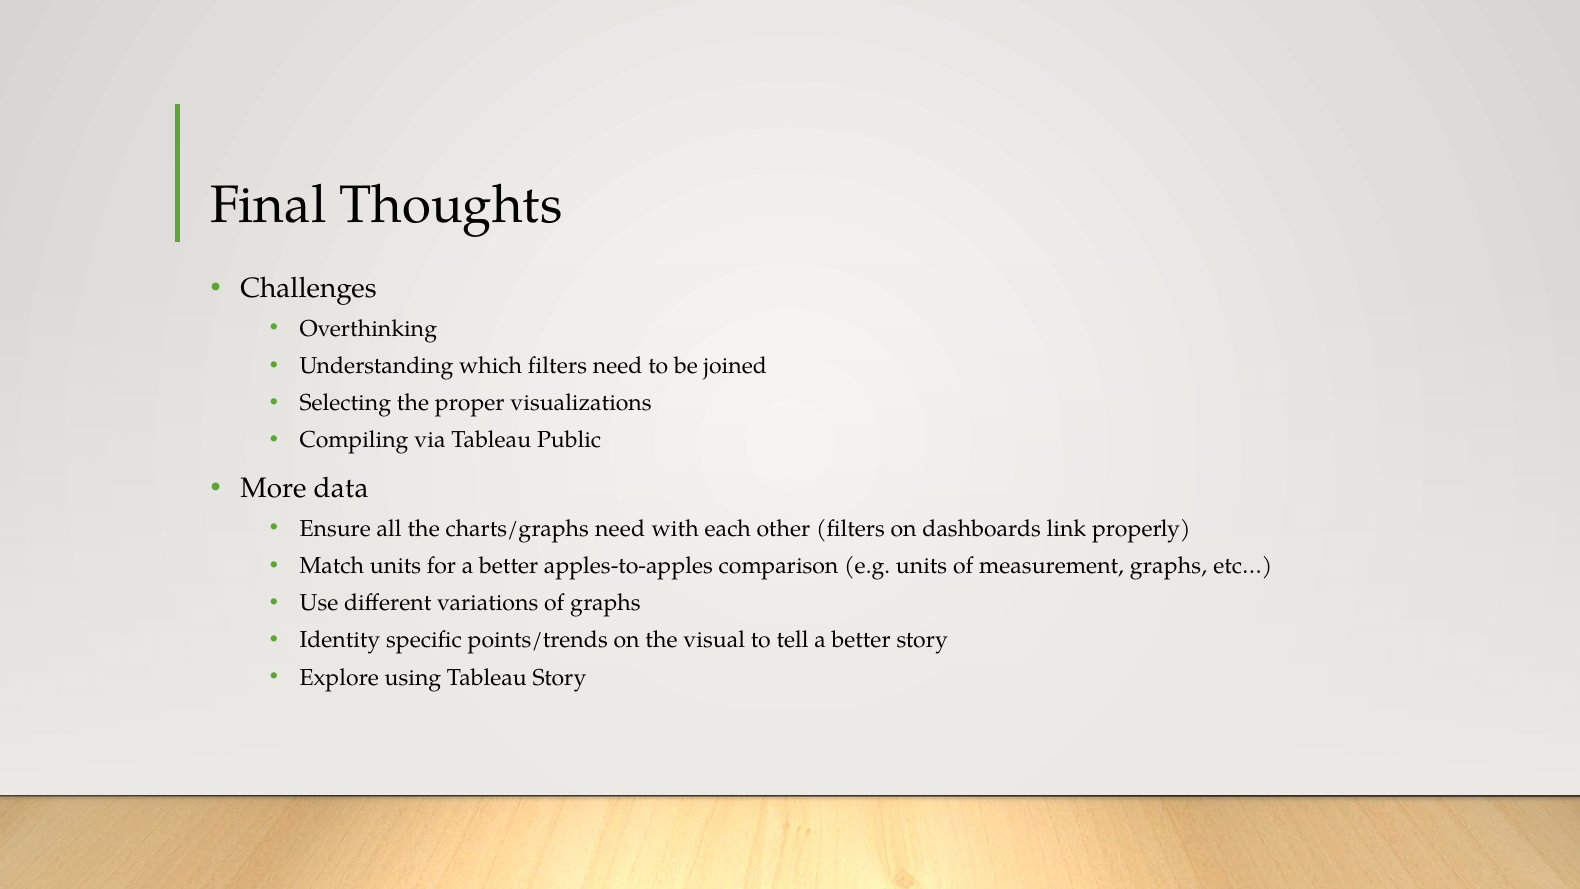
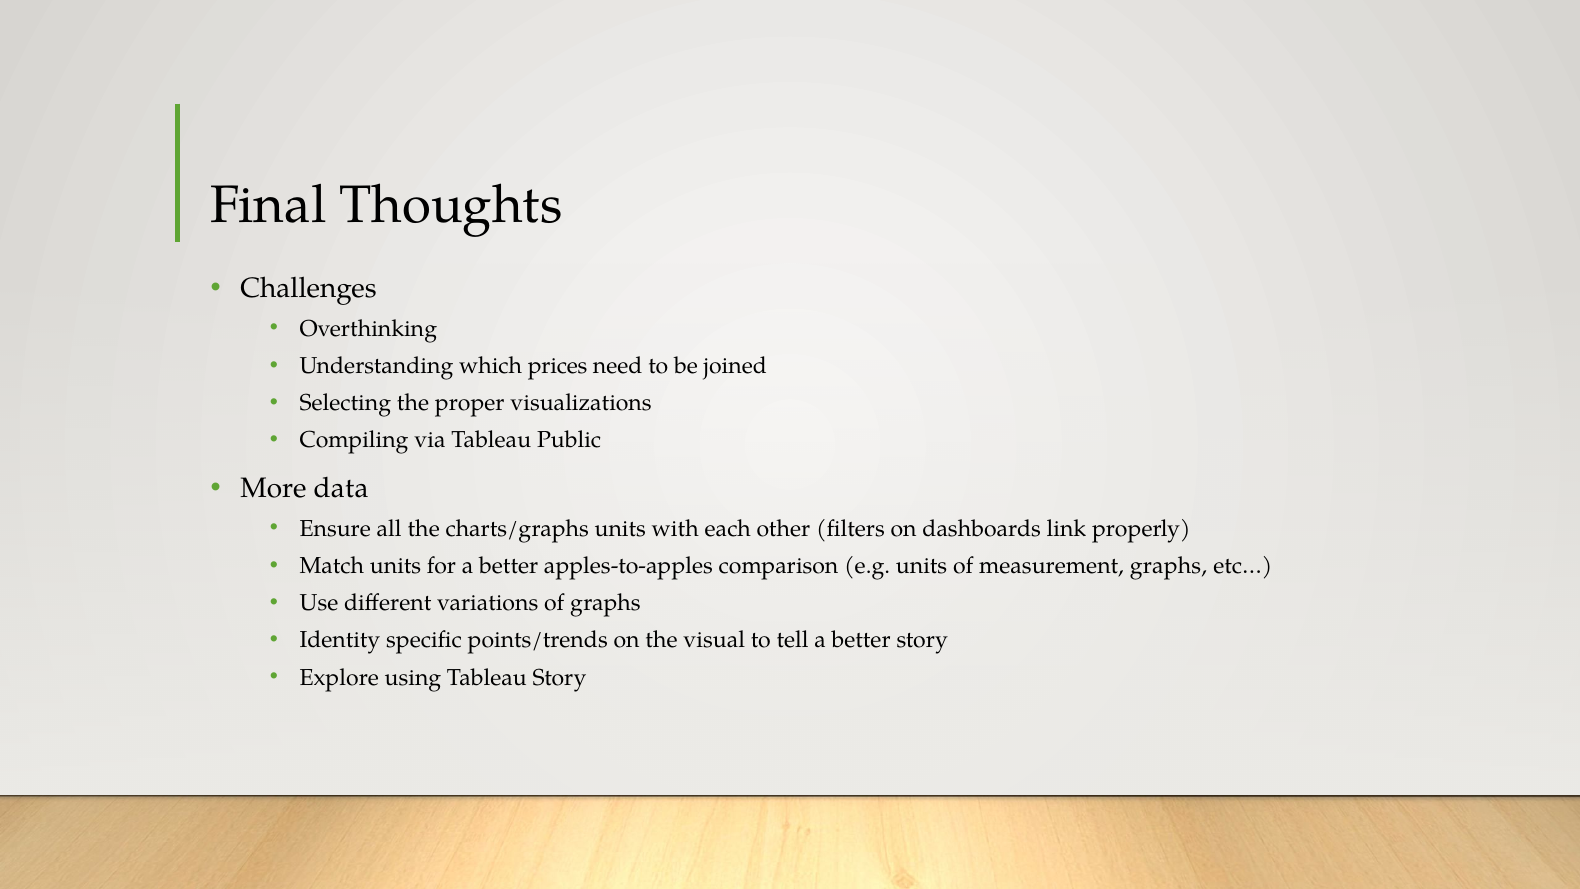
which filters: filters -> prices
charts/graphs need: need -> units
